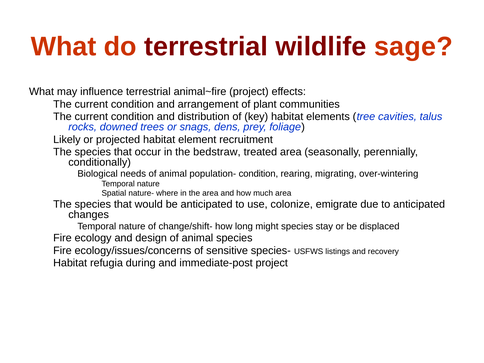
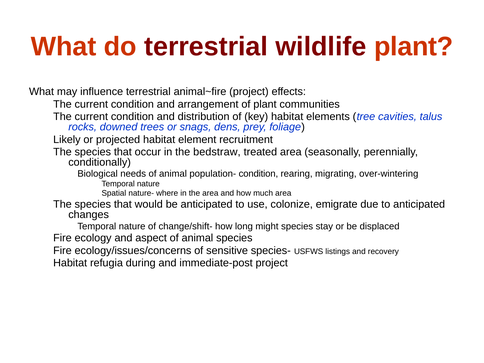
wildlife sage: sage -> plant
design: design -> aspect
